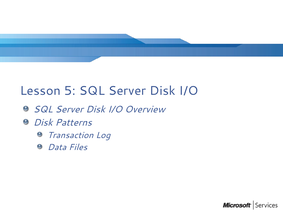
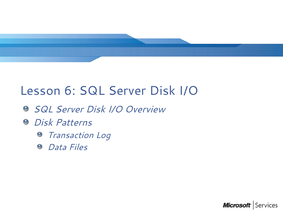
5: 5 -> 6
